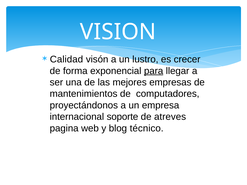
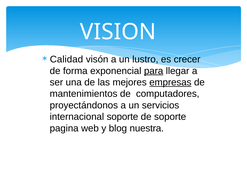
empresas underline: none -> present
empresa: empresa -> servicios
de atreves: atreves -> soporte
técnico: técnico -> nuestra
